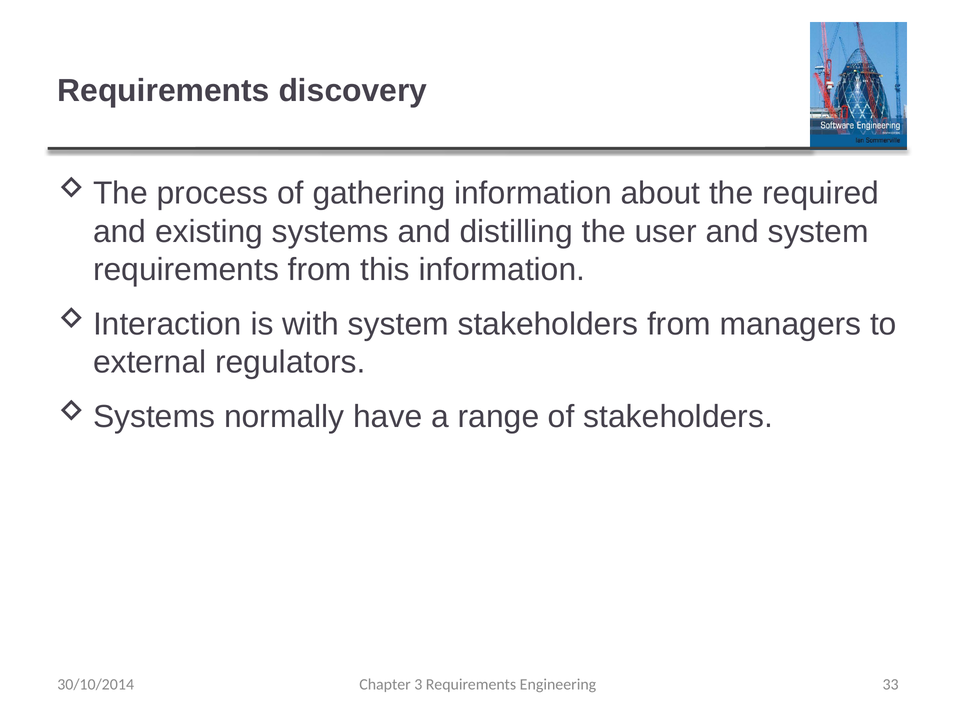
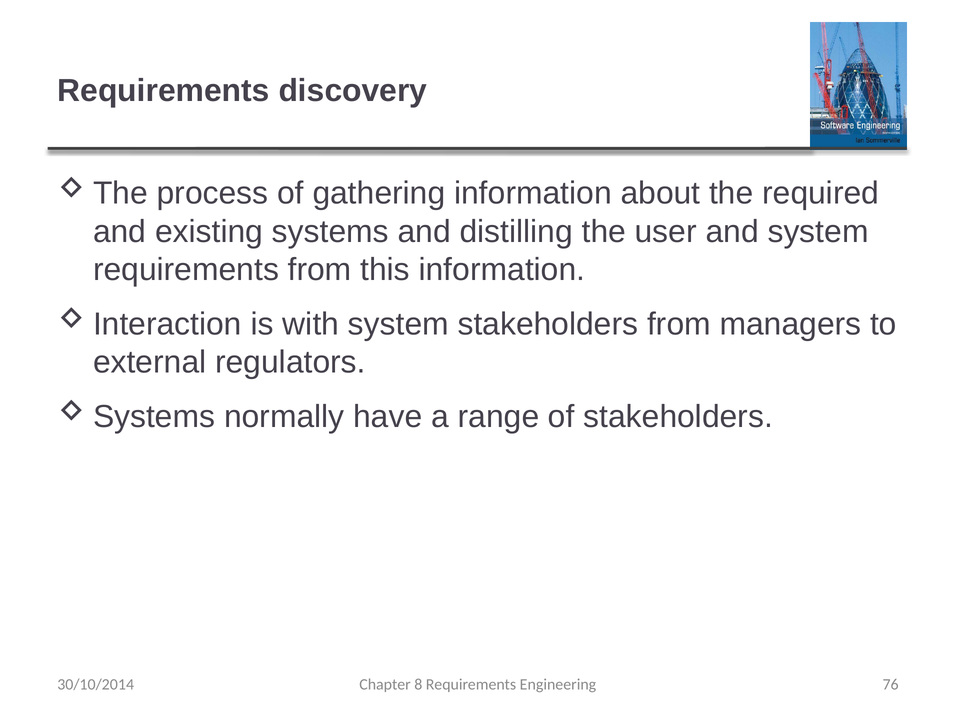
3: 3 -> 8
33: 33 -> 76
